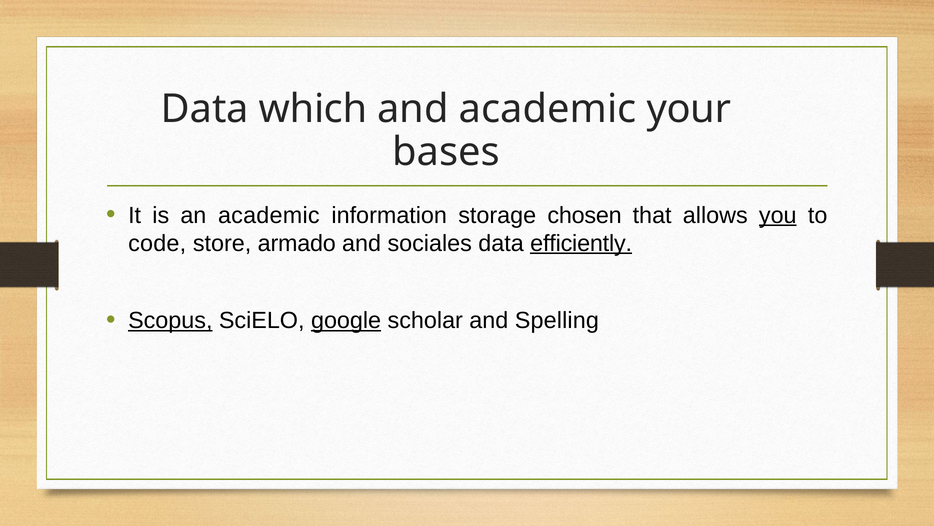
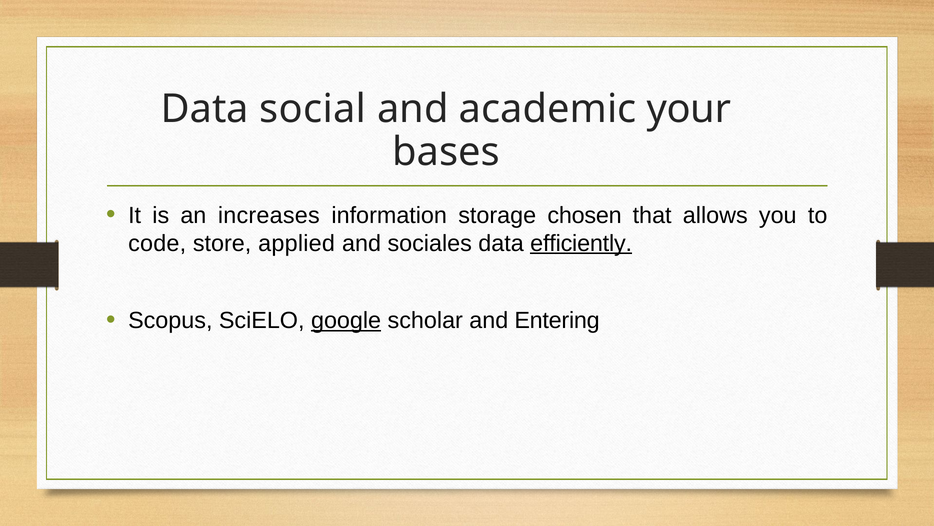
which: which -> social
an academic: academic -> increases
you underline: present -> none
armado: armado -> applied
Scopus underline: present -> none
Spelling: Spelling -> Entering
